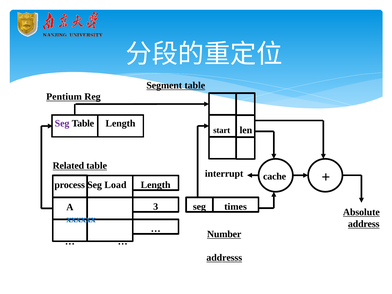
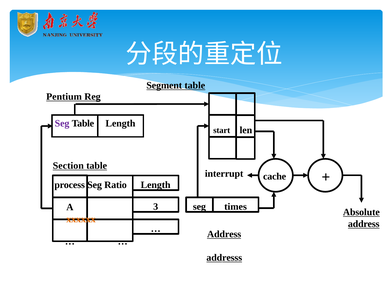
Related: Related -> Section
Load: Load -> Ratio
xxxxxx colour: blue -> orange
Number at (224, 234): Number -> Address
